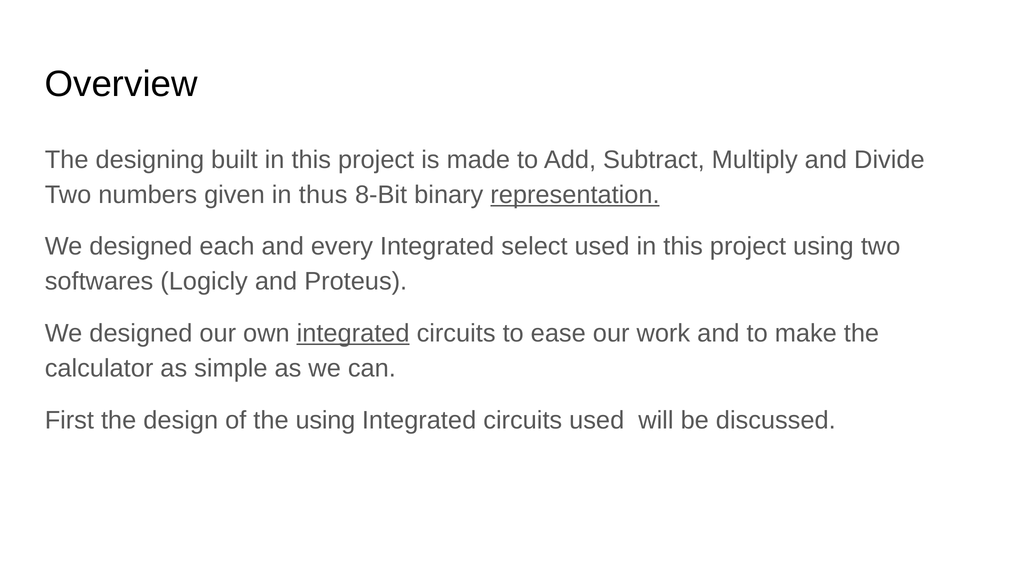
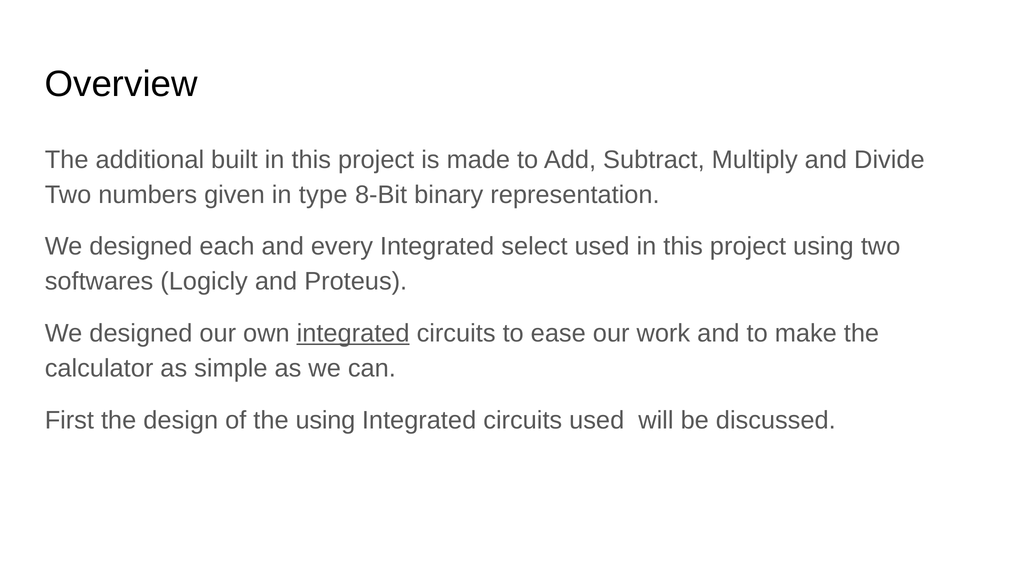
designing: designing -> additional
thus: thus -> type
representation underline: present -> none
